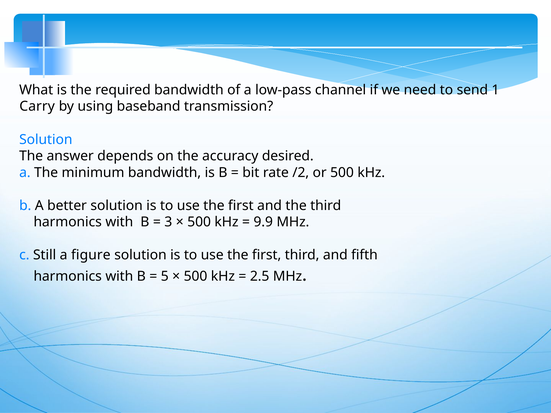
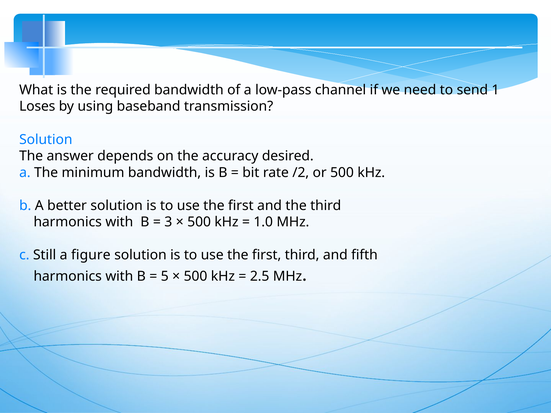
Carry: Carry -> Loses
9.9: 9.9 -> 1.0
